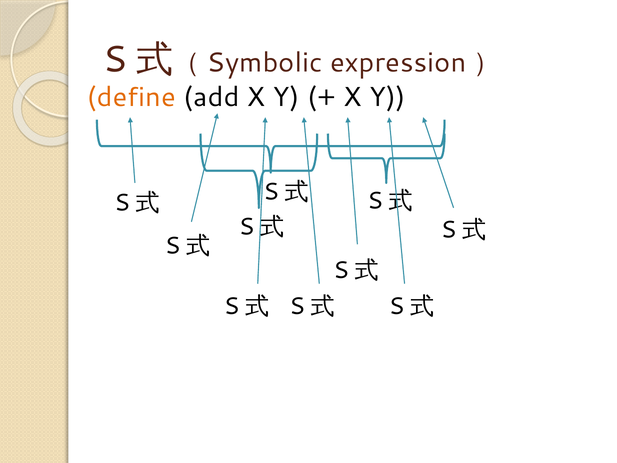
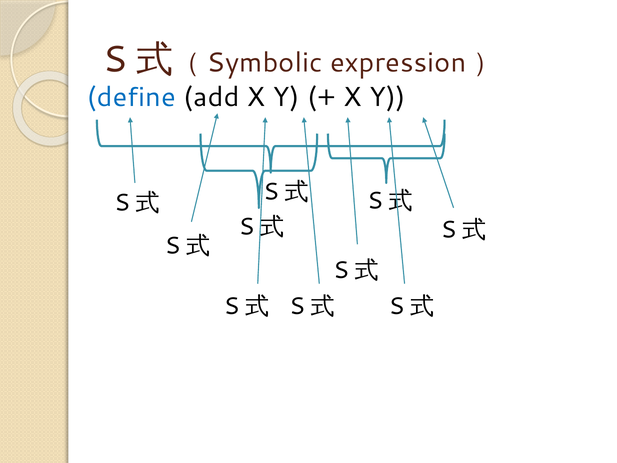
define colour: orange -> blue
